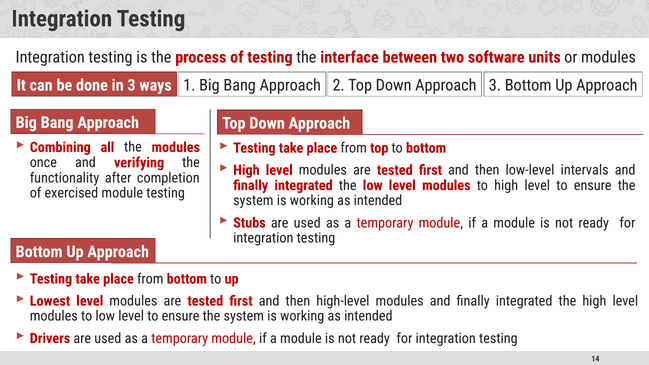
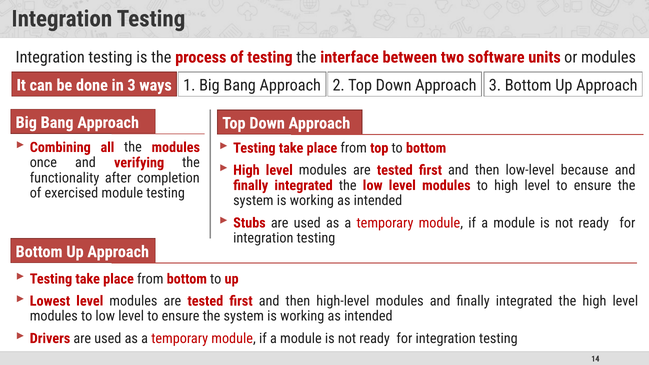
intervals: intervals -> because
